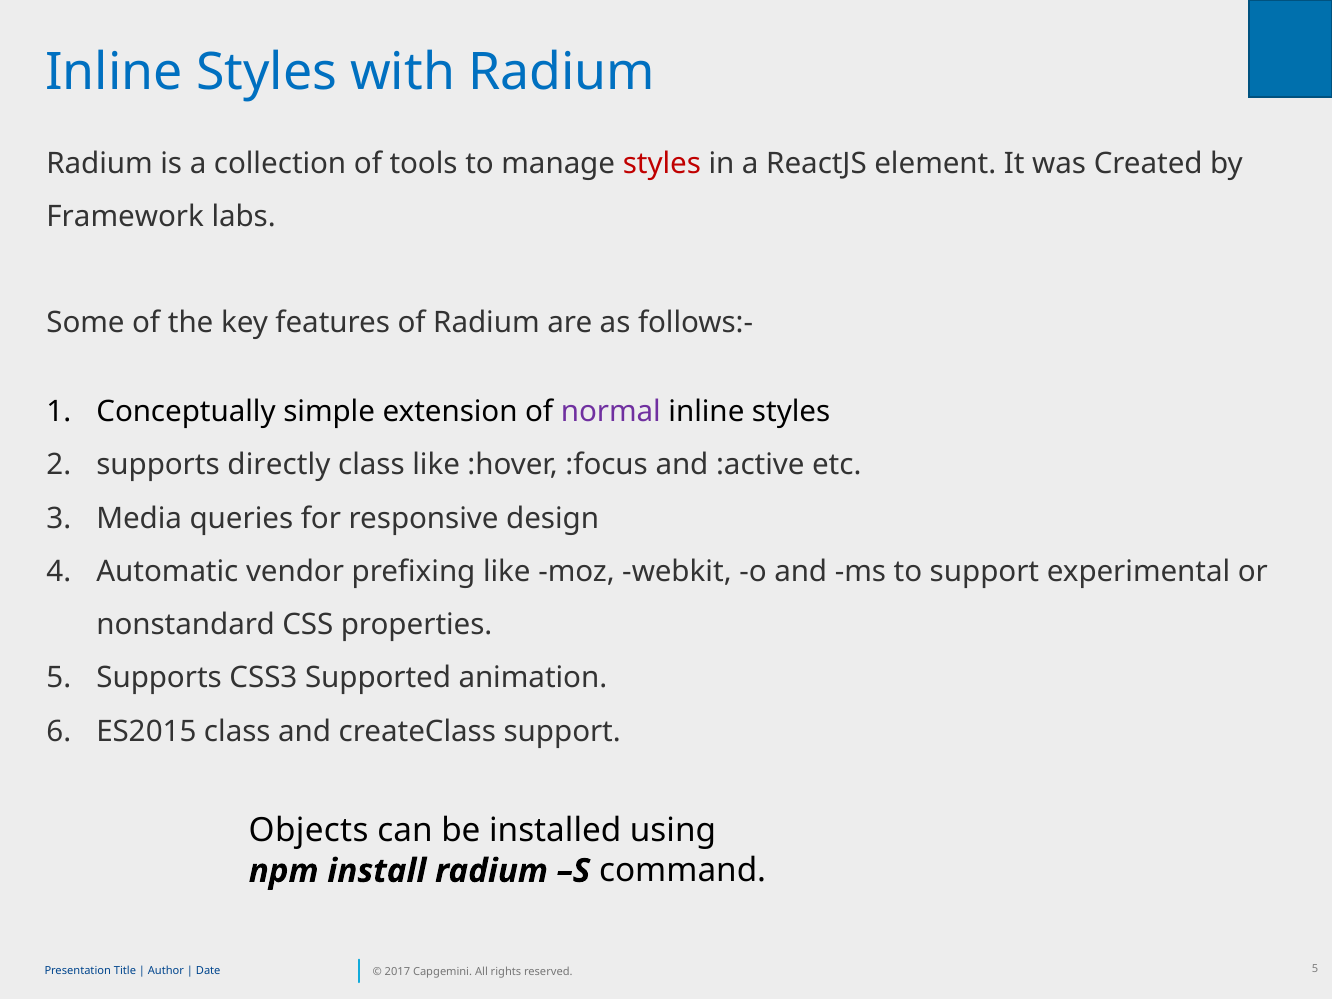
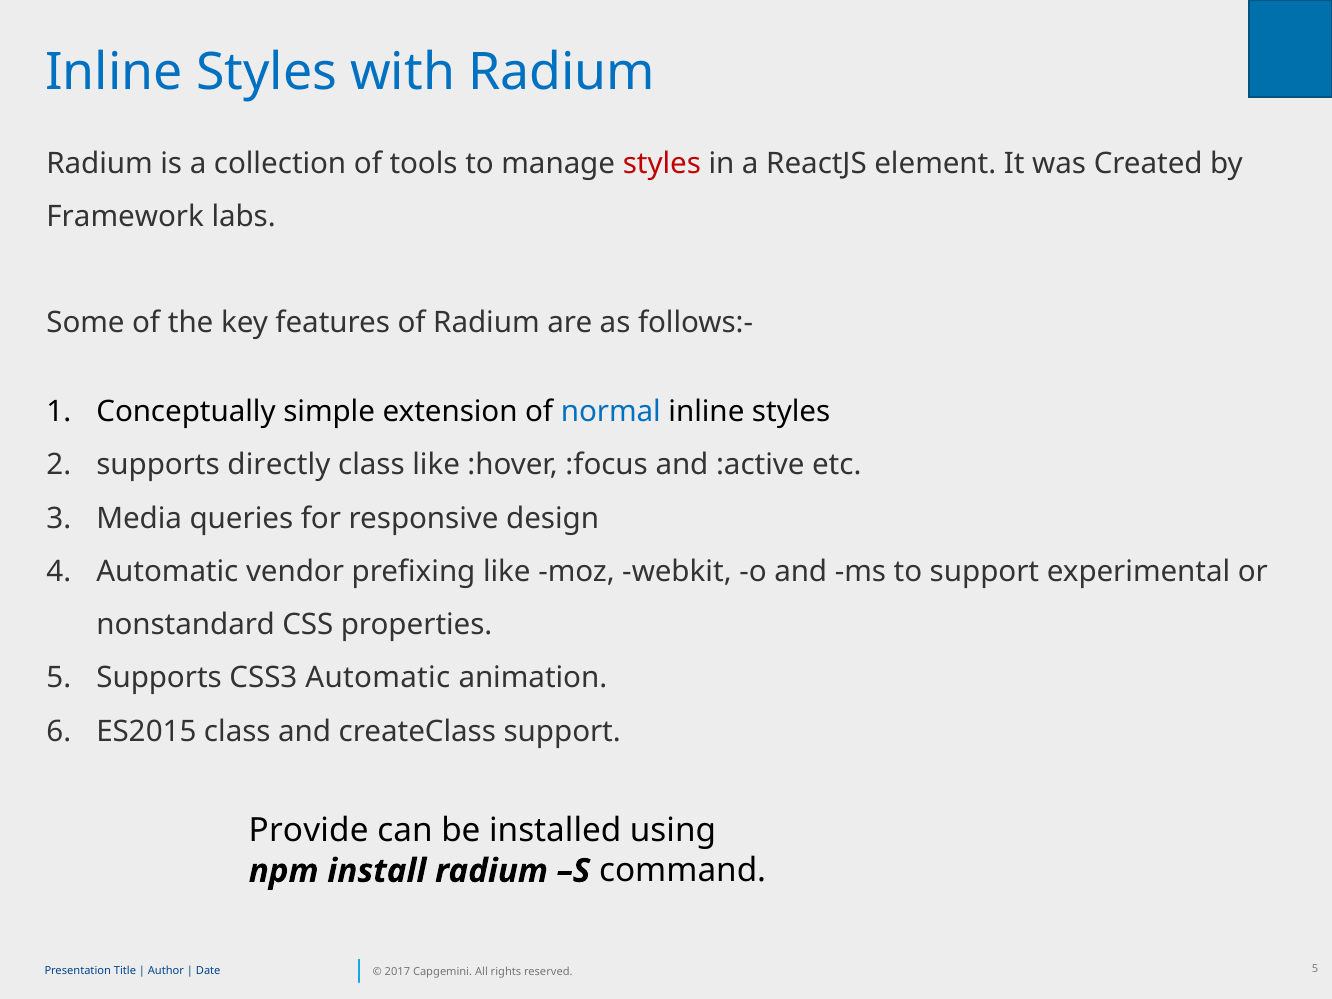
normal colour: purple -> blue
CSS3 Supported: Supported -> Automatic
Objects: Objects -> Provide
